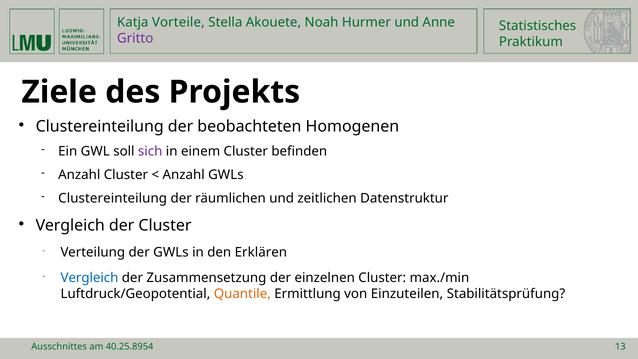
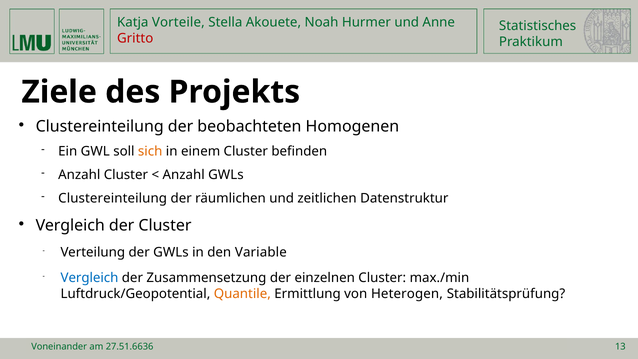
Gritto colour: purple -> red
sich colour: purple -> orange
Erklären: Erklären -> Variable
Einzuteilen: Einzuteilen -> Heterogen
Ausschnittes: Ausschnittes -> Voneinander
40.25.8954: 40.25.8954 -> 27.51.6636
